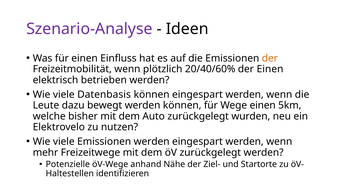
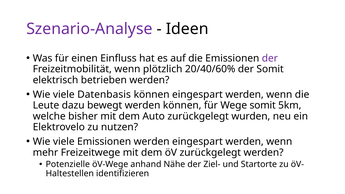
der at (270, 58) colour: orange -> purple
der Einen: Einen -> Somit
Wege einen: einen -> somit
